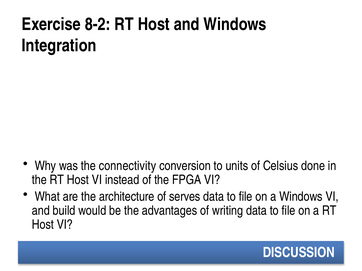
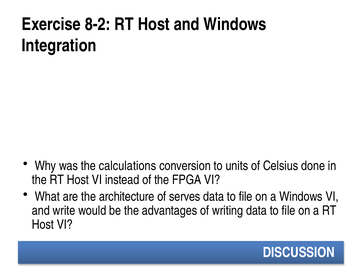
connectivity: connectivity -> calculations
build: build -> write
